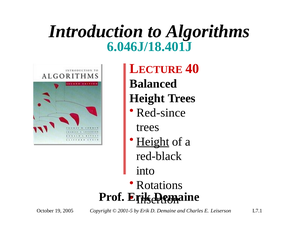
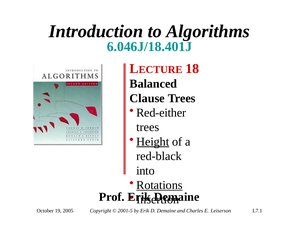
40: 40 -> 18
Height at (147, 98): Height -> Clause
Red-since: Red-since -> Red-either
Rotations underline: none -> present
